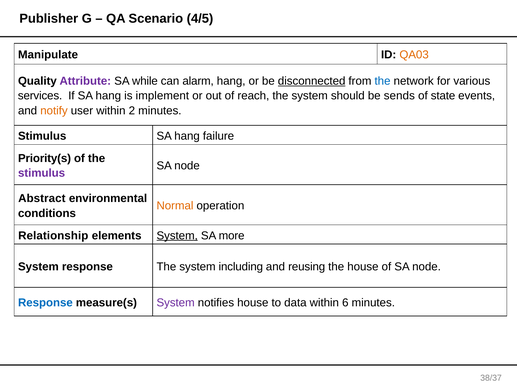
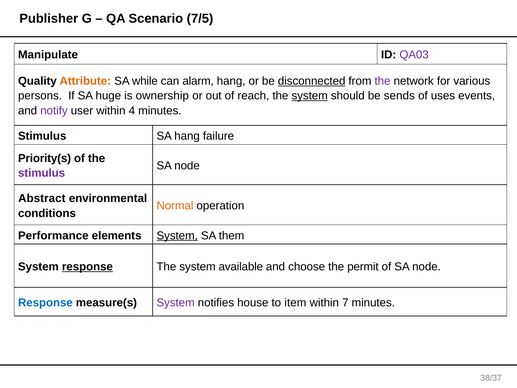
4/5: 4/5 -> 7/5
QA03 colour: orange -> purple
Attribute colour: purple -> orange
the at (383, 81) colour: blue -> purple
services: services -> persons
If SA hang: hang -> huge
implement: implement -> ownership
system at (310, 96) underline: none -> present
state: state -> uses
notify colour: orange -> purple
2: 2 -> 4
Relationship: Relationship -> Performance
more: more -> them
response at (87, 267) underline: none -> present
including: including -> available
reusing: reusing -> choose
the house: house -> permit
data: data -> item
6: 6 -> 7
